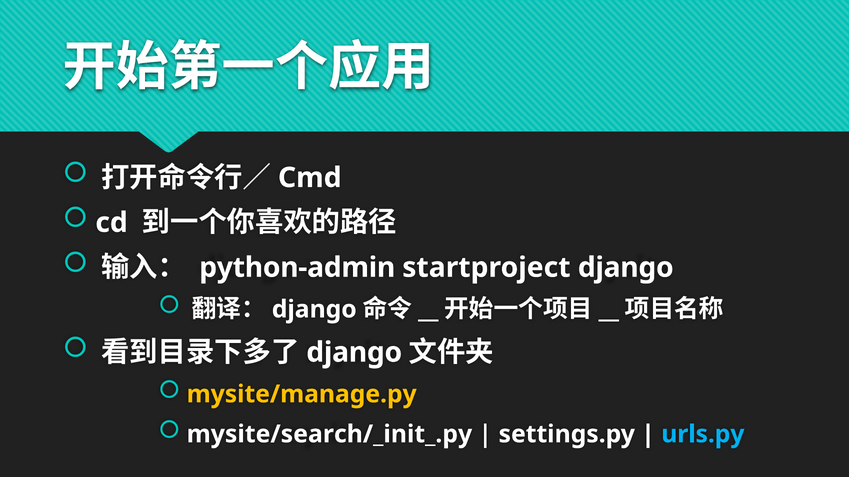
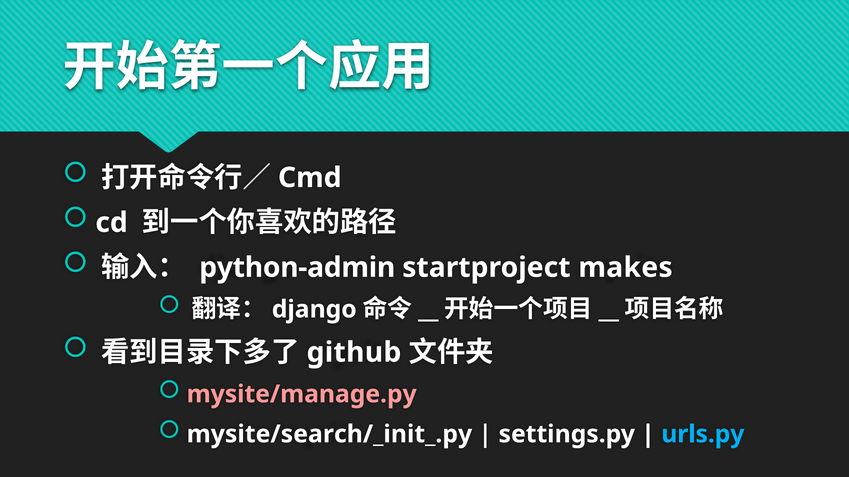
startproject django: django -> makes
django at (354, 353): django -> github
mysite/manage.py colour: yellow -> pink
